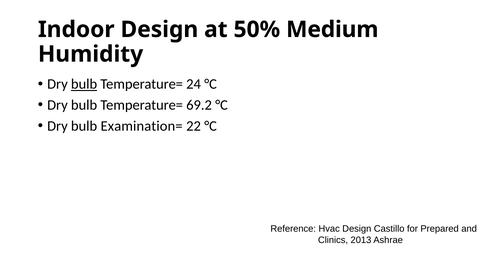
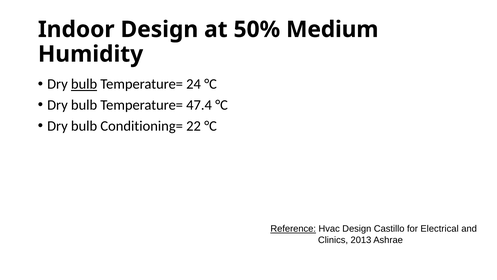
69.2: 69.2 -> 47.4
Examination=: Examination= -> Conditioning=
Reference underline: none -> present
Prepared: Prepared -> Electrical
